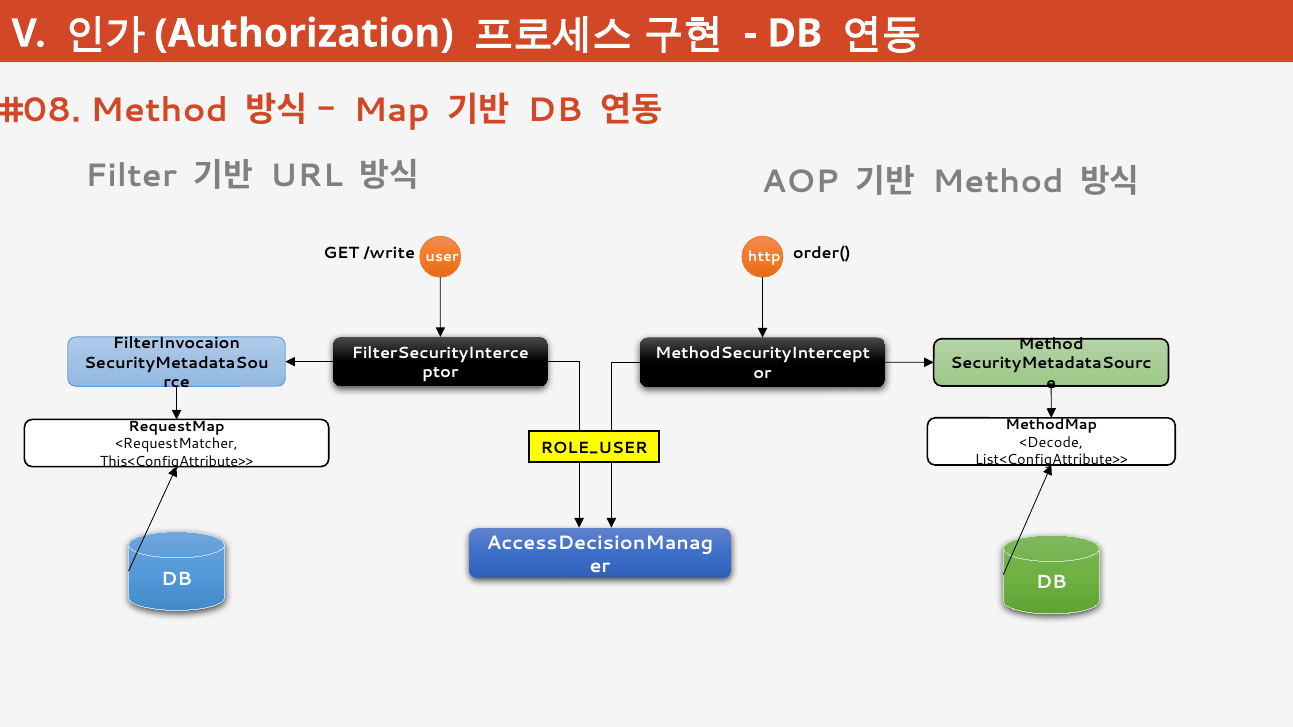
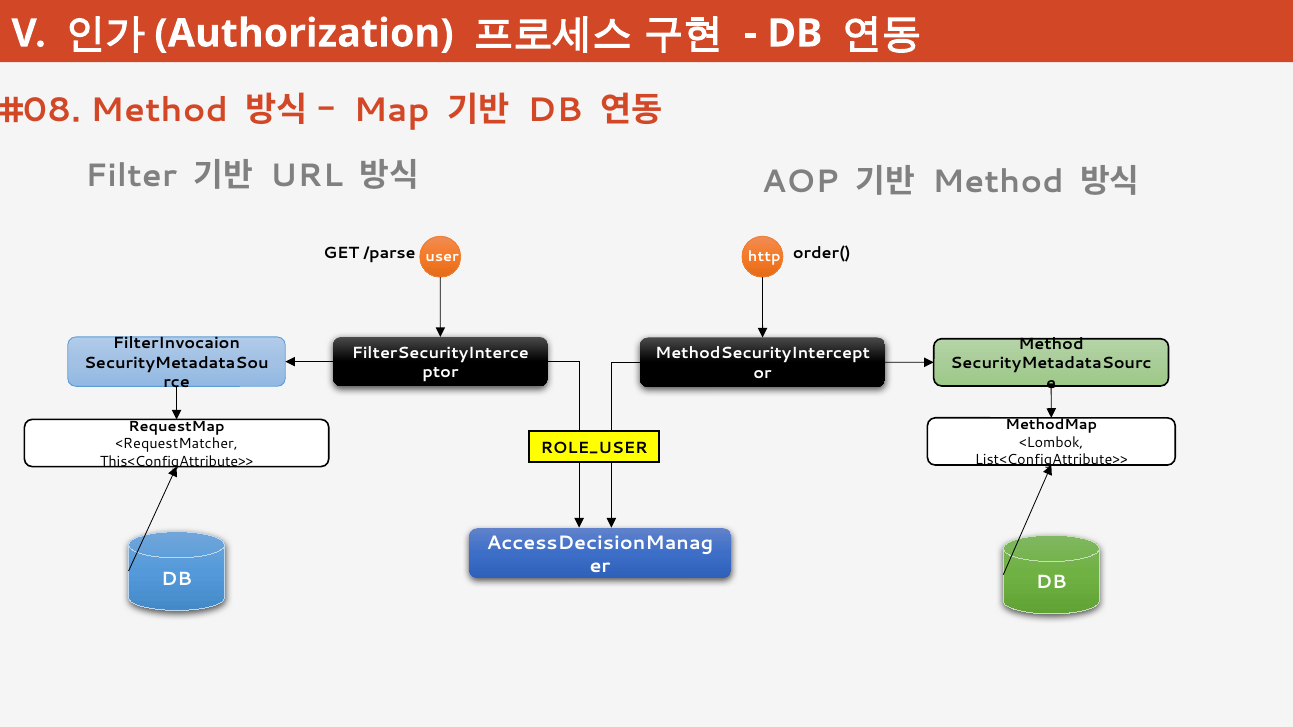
/write: /write -> /parse
<Decode: <Decode -> <Lombok
